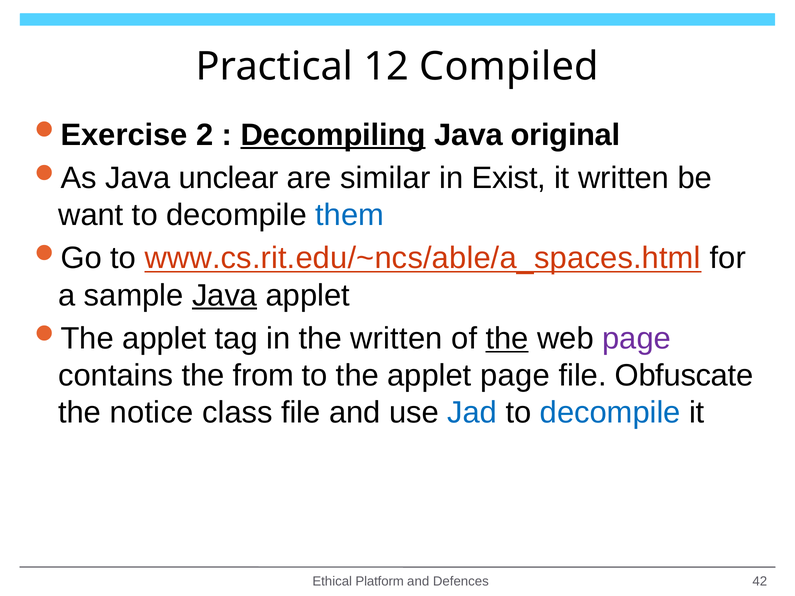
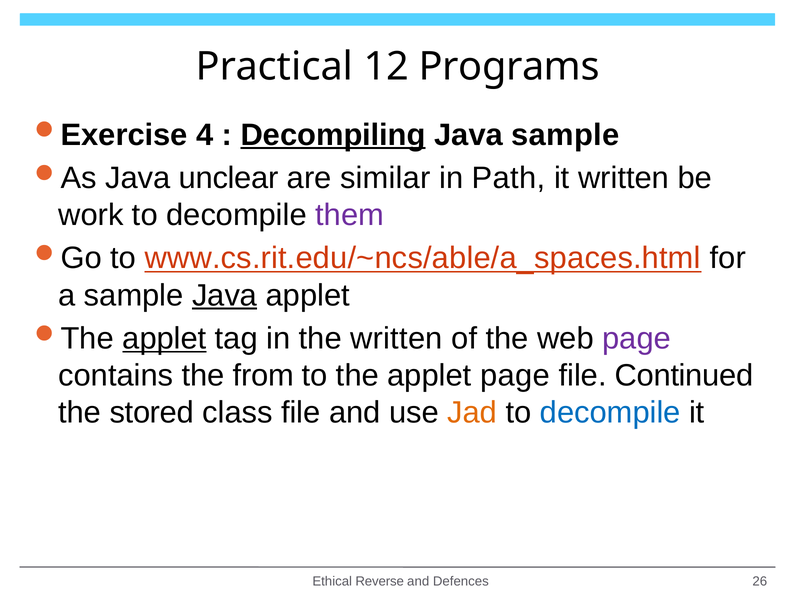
Compiled: Compiled -> Programs
2: 2 -> 4
Java original: original -> sample
Exist: Exist -> Path
want: want -> work
them colour: blue -> purple
applet at (164, 339) underline: none -> present
the at (507, 339) underline: present -> none
Obfuscate: Obfuscate -> Continued
notice: notice -> stored
Jad colour: blue -> orange
Platform: Platform -> Reverse
42: 42 -> 26
